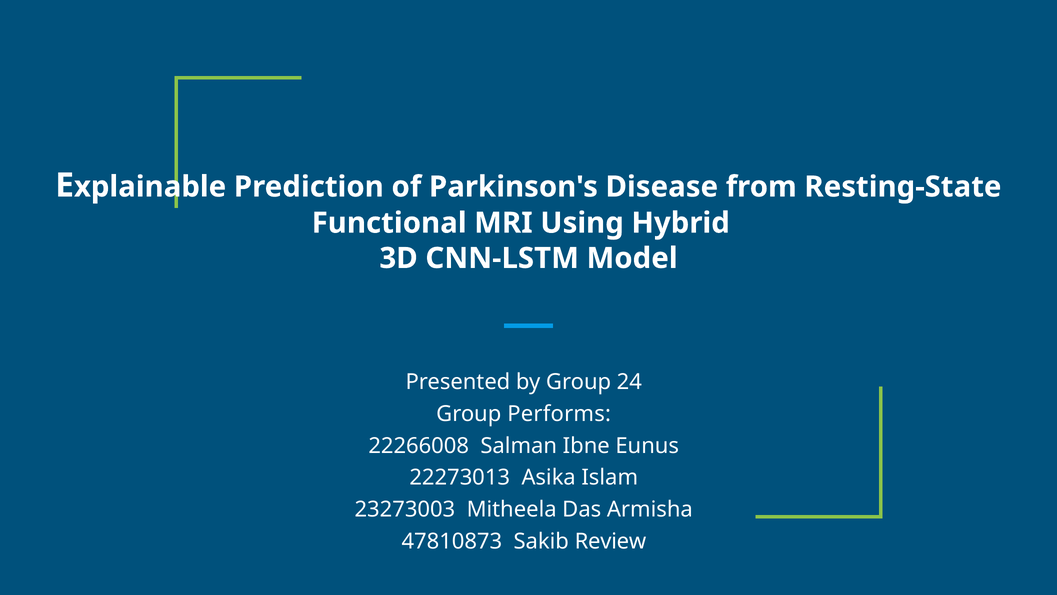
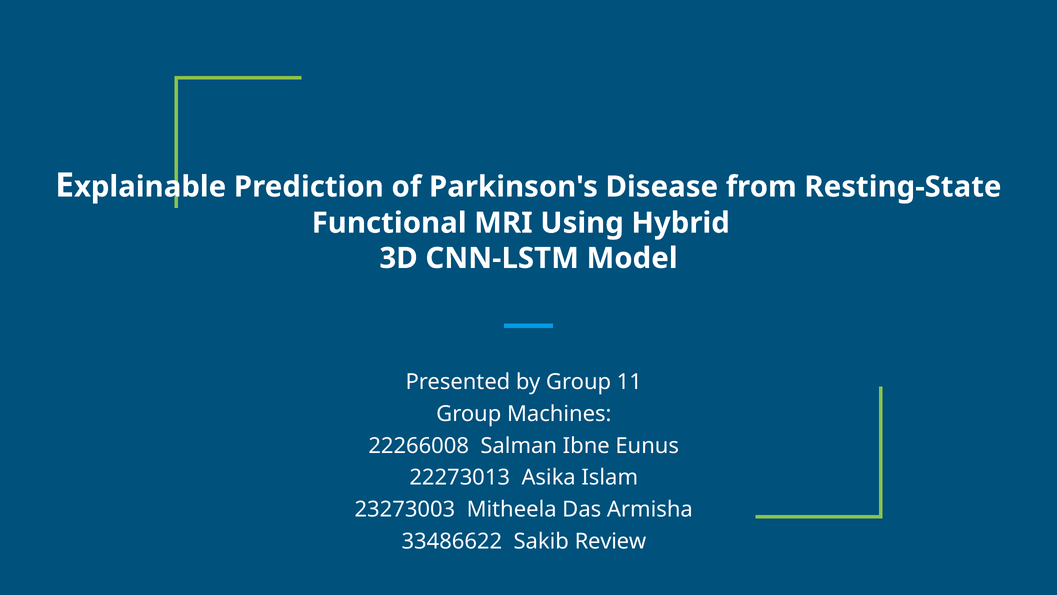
24: 24 -> 11
Performs: Performs -> Machines
47810873: 47810873 -> 33486622
